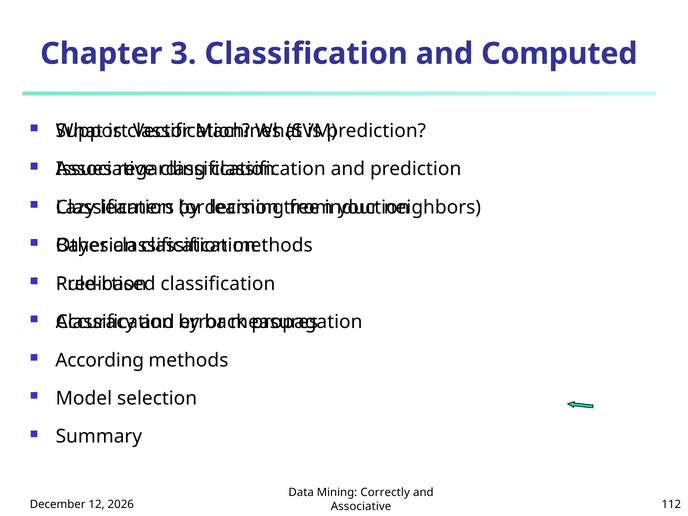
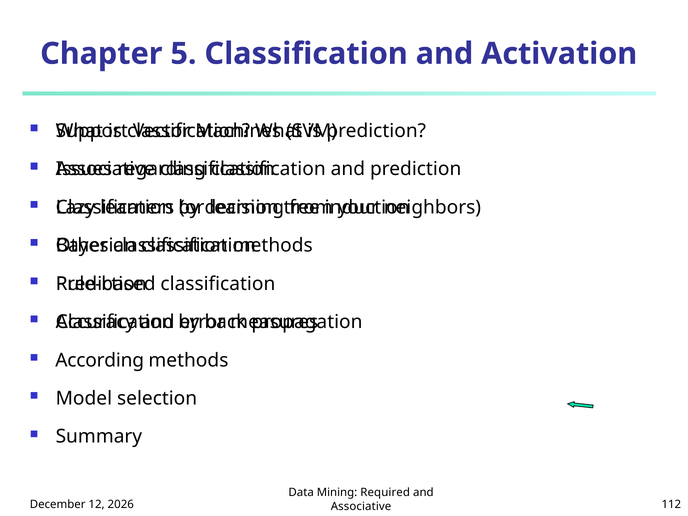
3: 3 -> 5
Computed: Computed -> Activation
Correctly: Correctly -> Required
